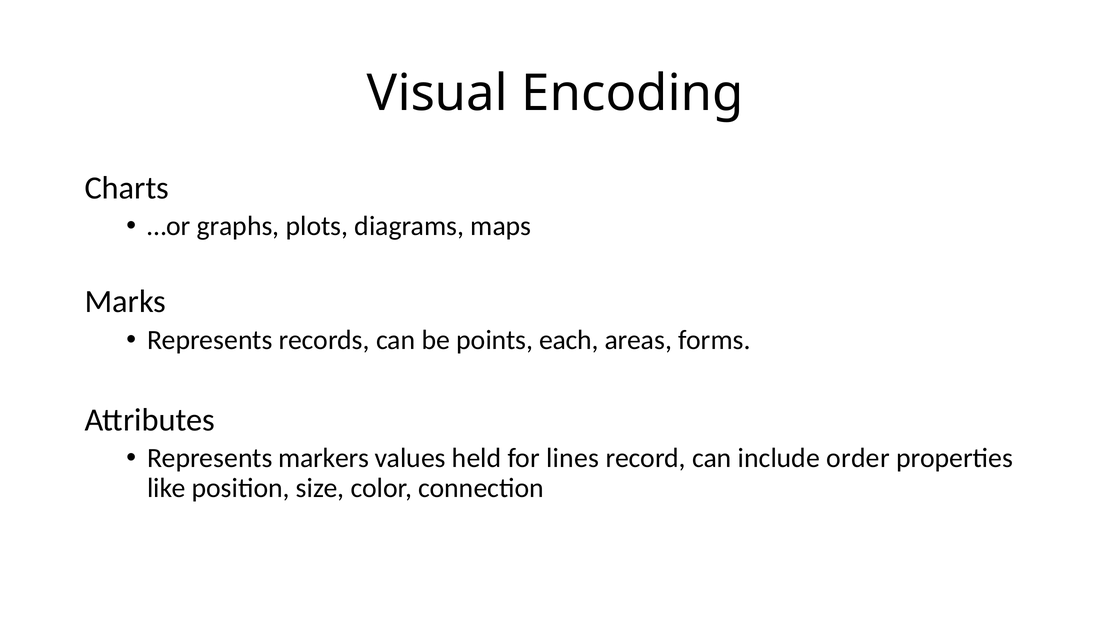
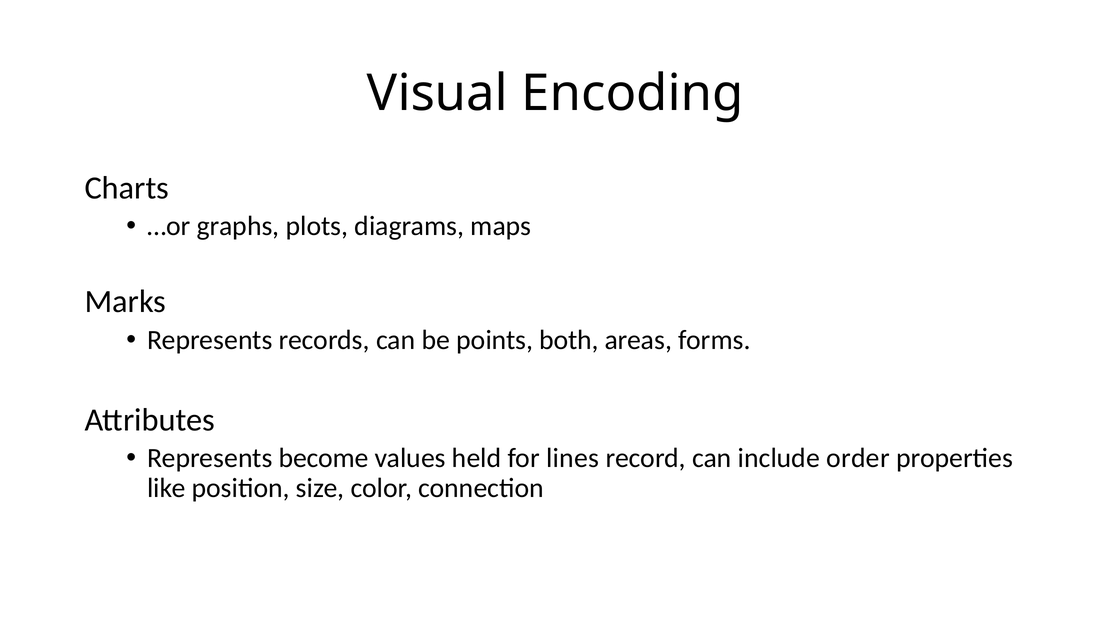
each: each -> both
markers: markers -> become
